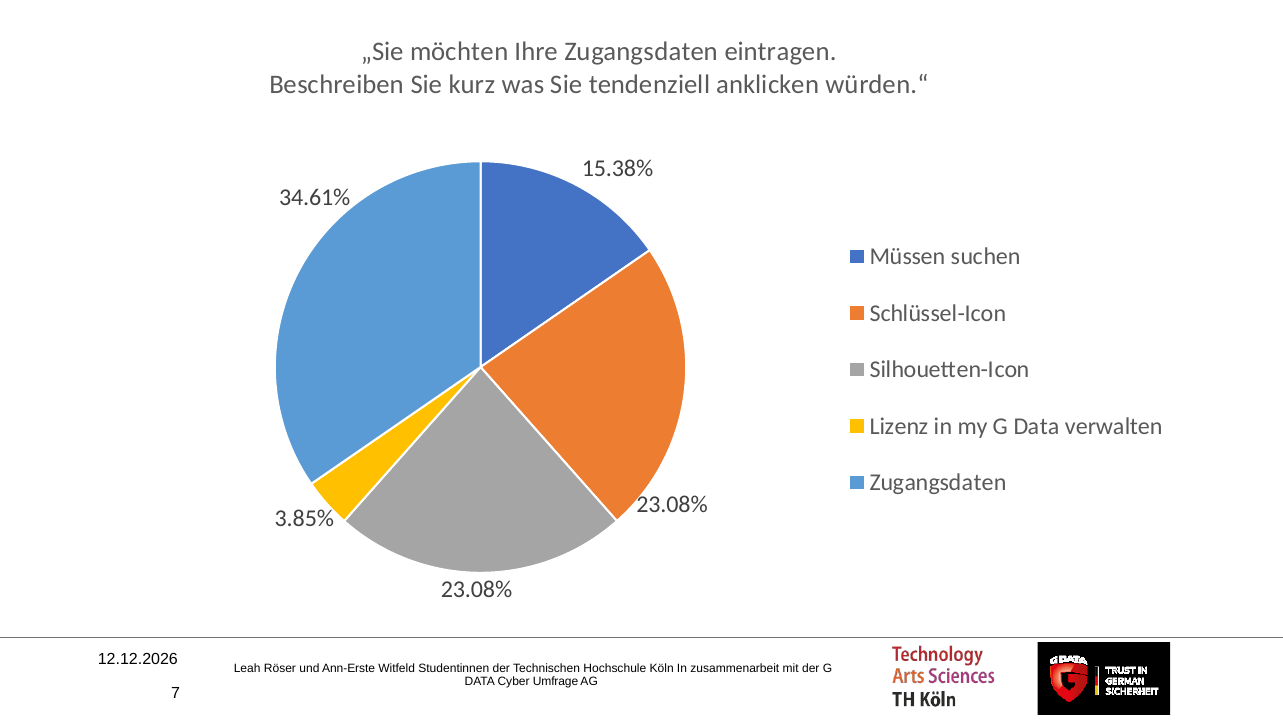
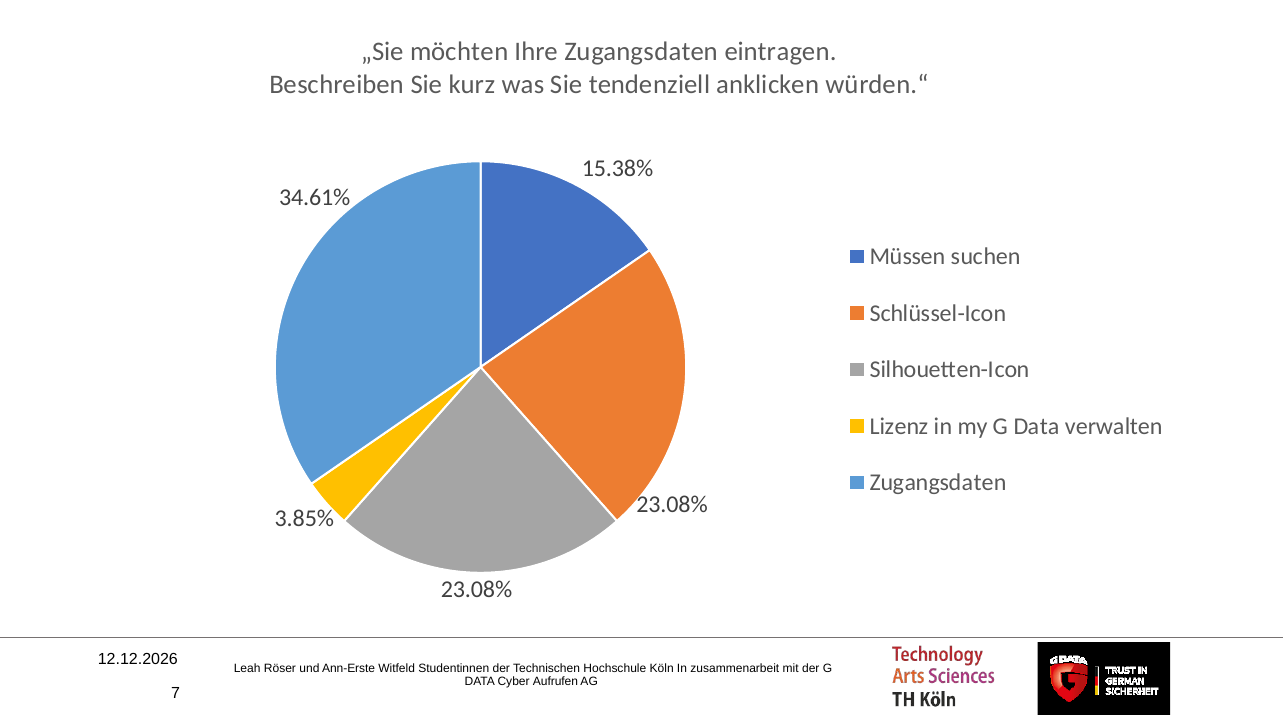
Umfrage: Umfrage -> Aufrufen
